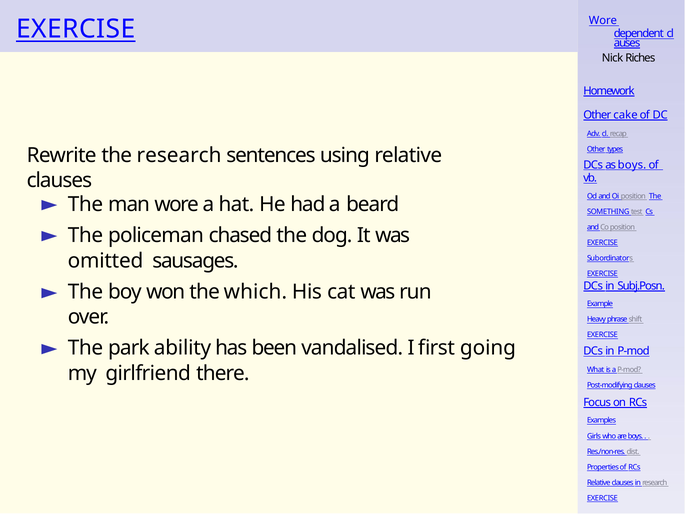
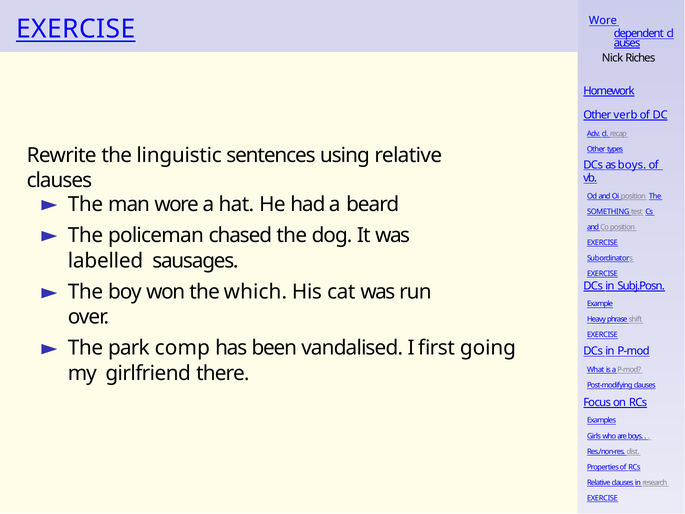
cake: cake -> verb
the research: research -> linguistic
omitted: omitted -> labelled
ability: ability -> comp
